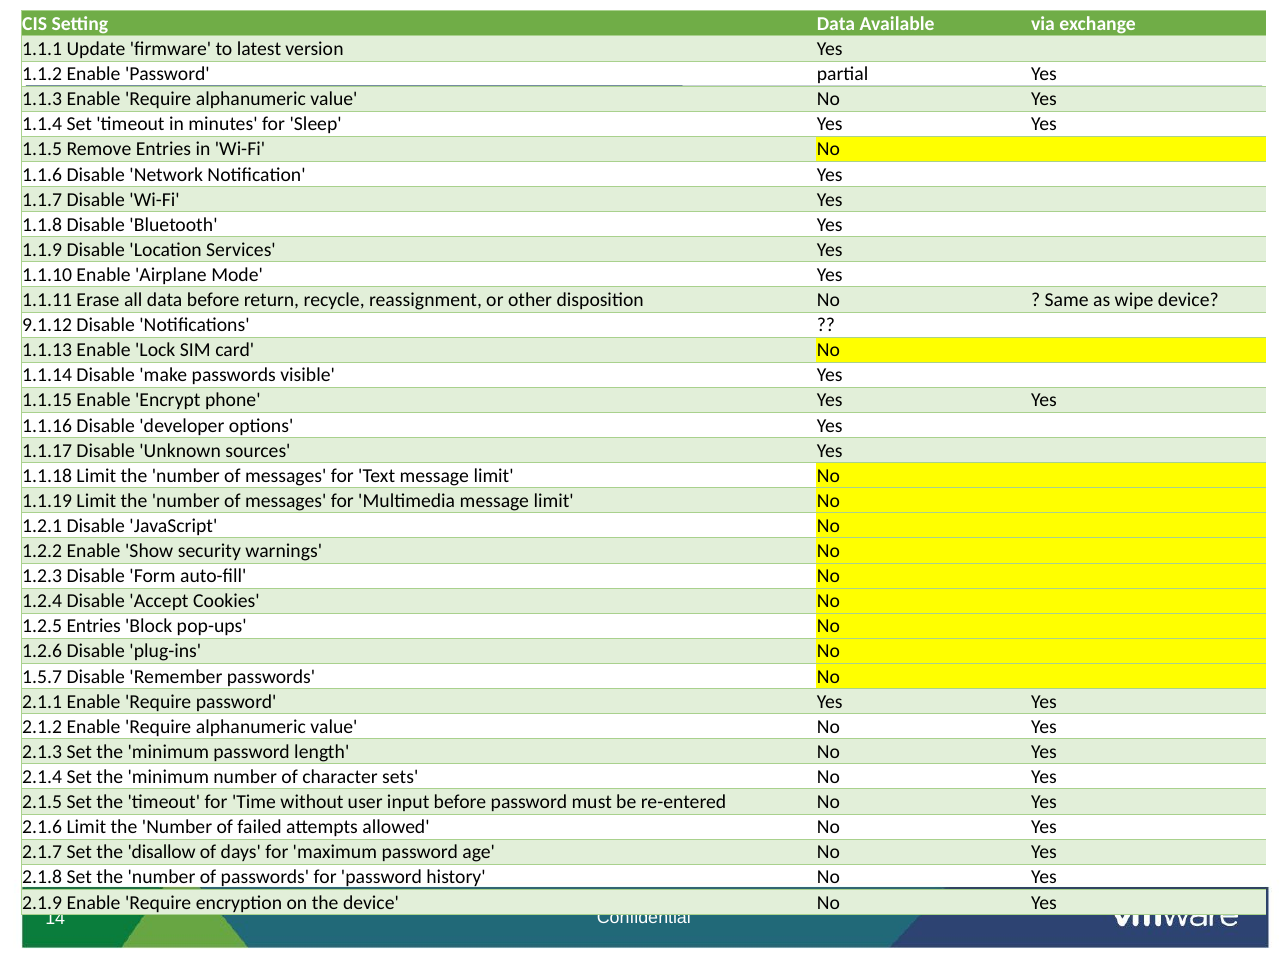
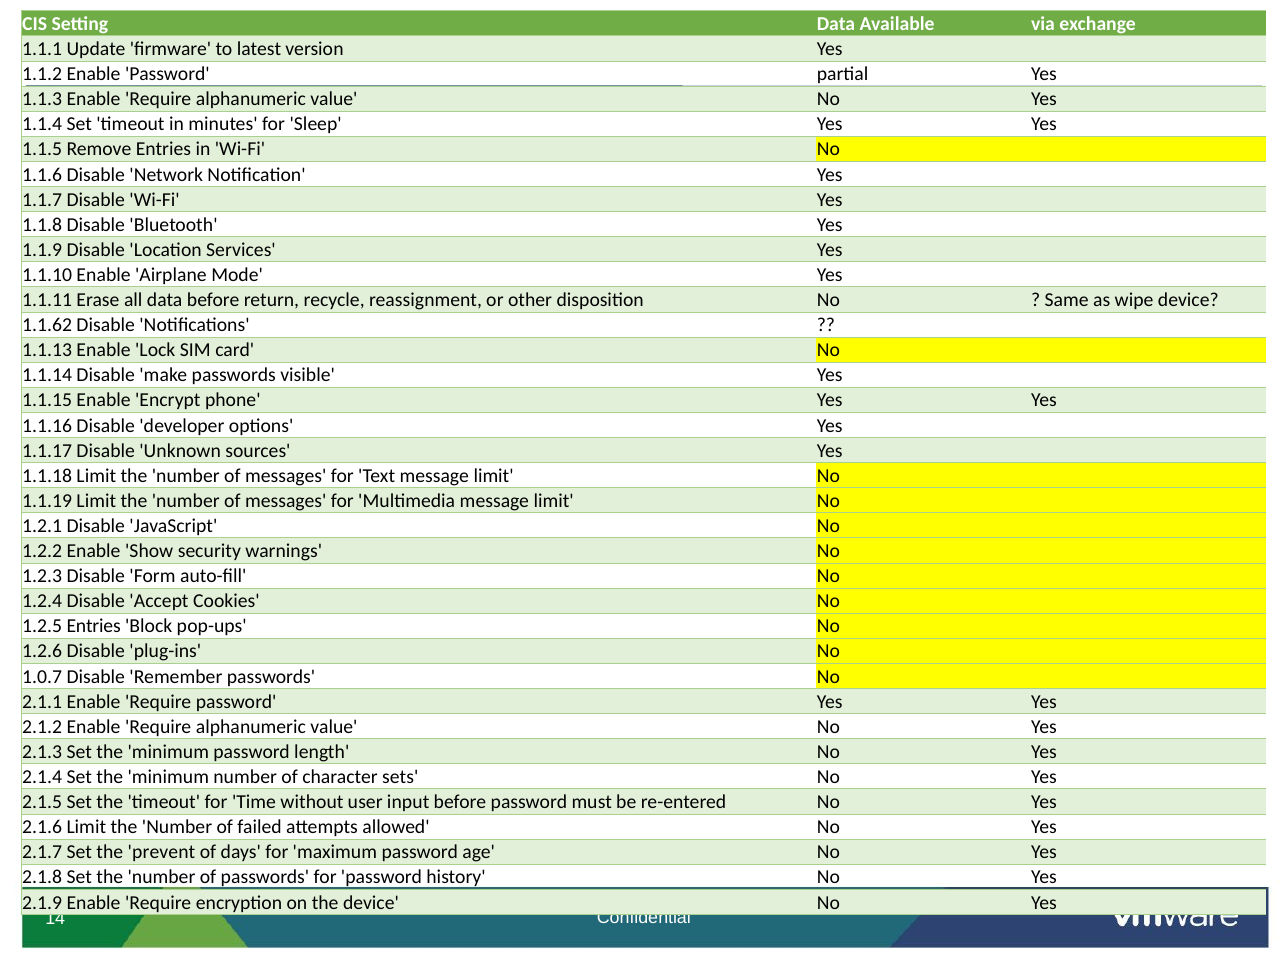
9.1.12: 9.1.12 -> 1.1.62
1.5.7: 1.5.7 -> 1.0.7
disallow: disallow -> prevent
